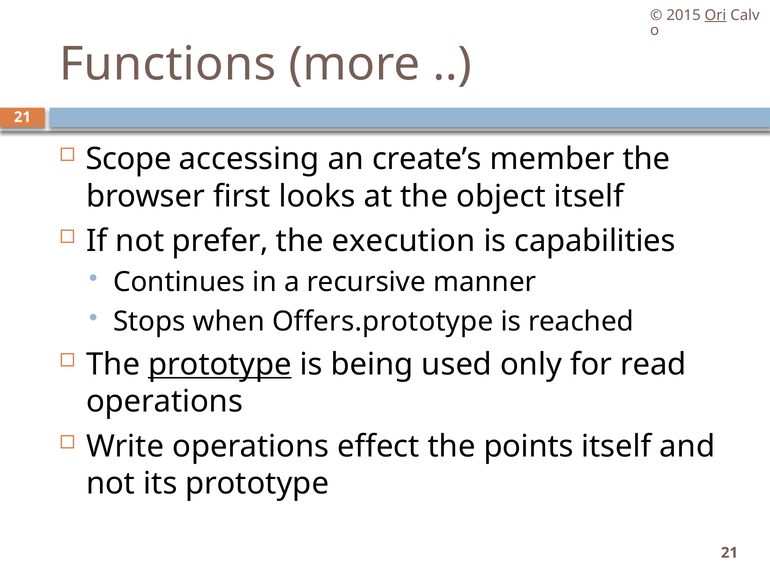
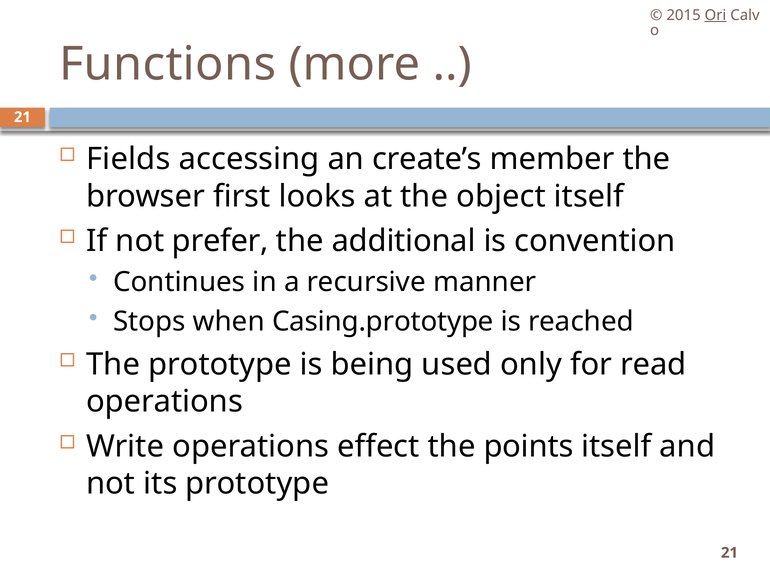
Scope: Scope -> Fields
execution: execution -> additional
capabilities: capabilities -> convention
Offers.prototype: Offers.prototype -> Casing.prototype
prototype at (220, 365) underline: present -> none
